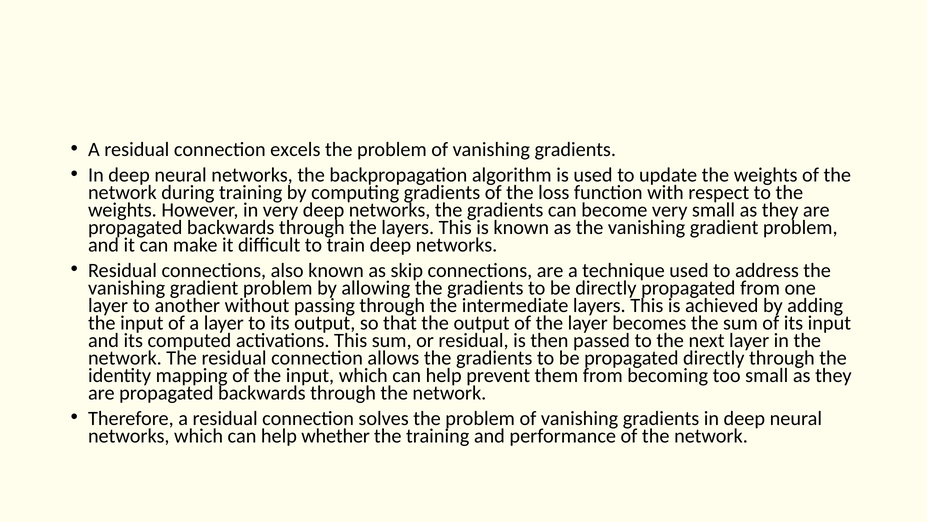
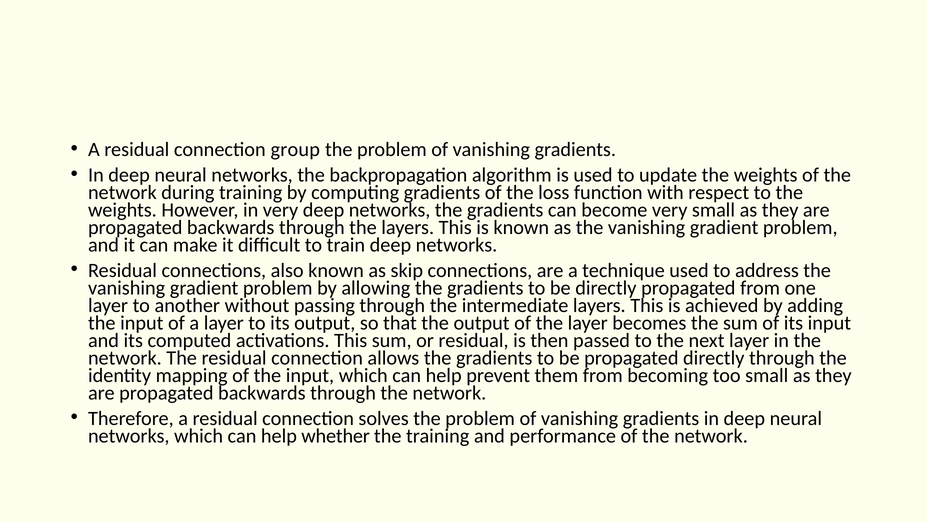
excels: excels -> group
